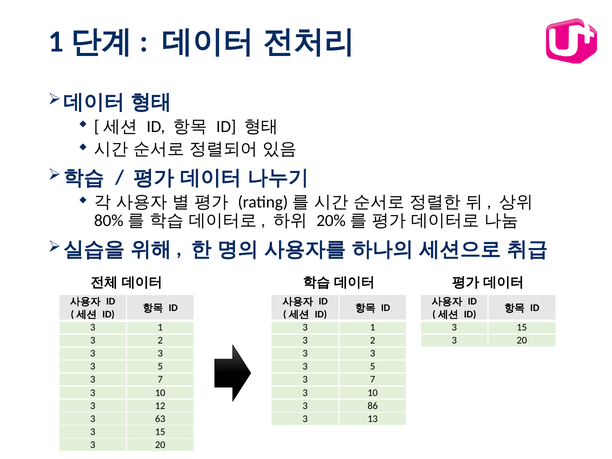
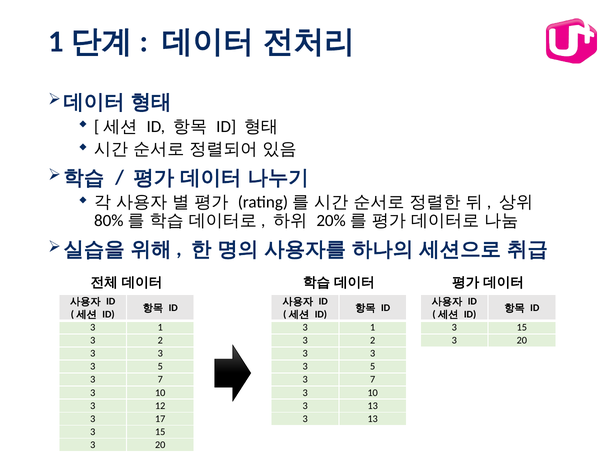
86 at (373, 406): 86 -> 13
63: 63 -> 17
